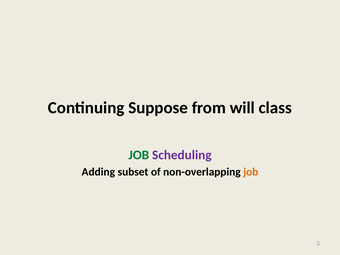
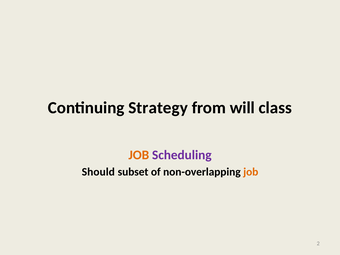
Suppose: Suppose -> Strategy
JOB at (139, 155) colour: green -> orange
Adding: Adding -> Should
